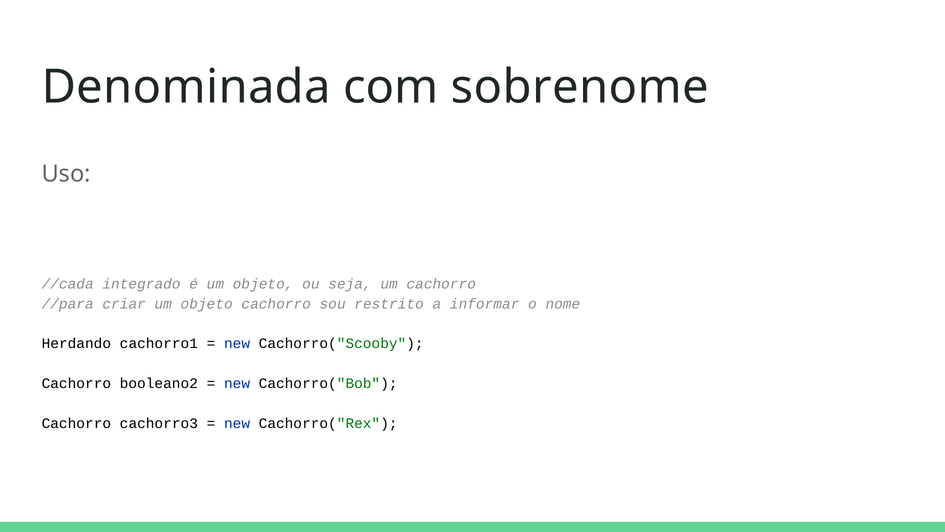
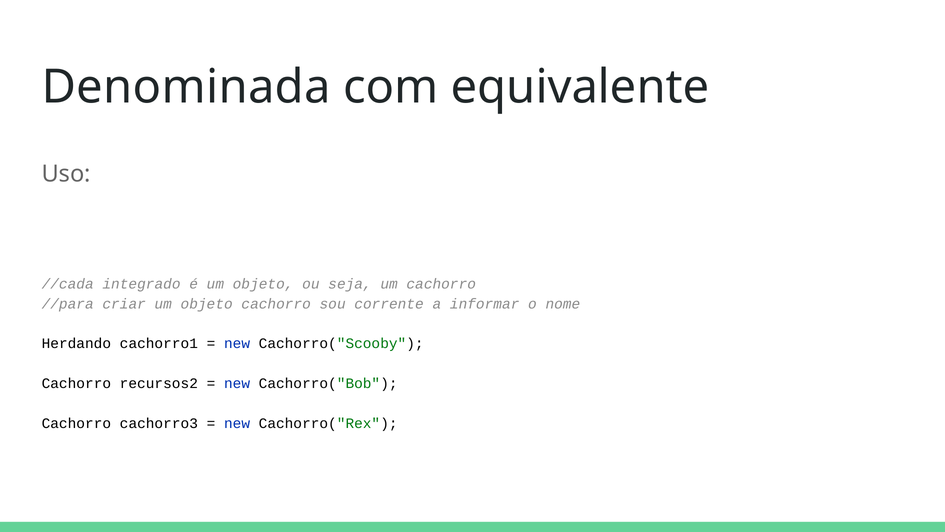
sobrenome: sobrenome -> equivalente
restrito: restrito -> corrente
booleano2: booleano2 -> recursos2
